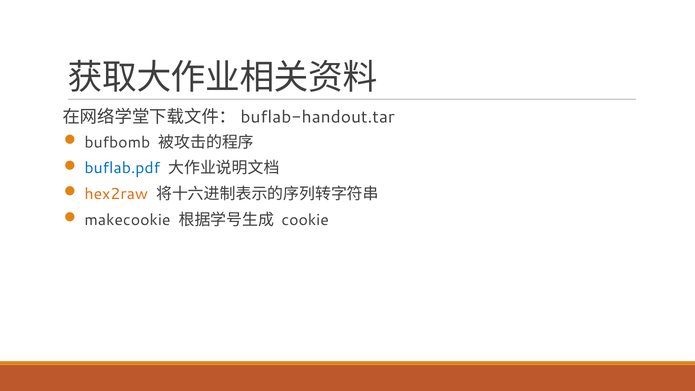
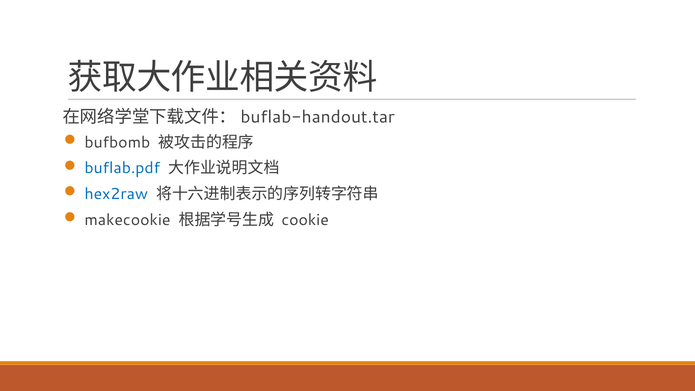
hex2raw colour: orange -> blue
